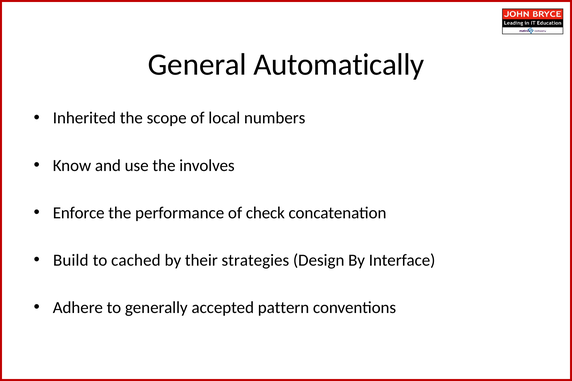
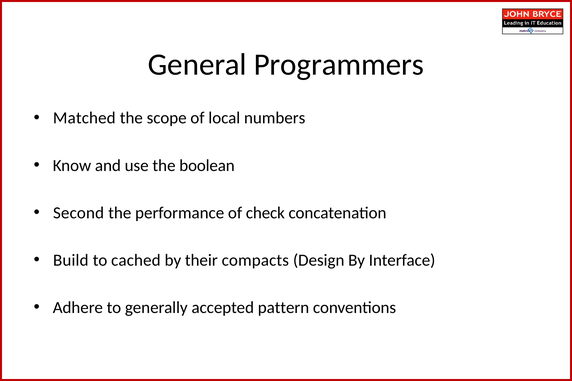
Automatically: Automatically -> Programmers
Inherited: Inherited -> Matched
involves: involves -> boolean
Enforce: Enforce -> Second
strategies: strategies -> compacts
